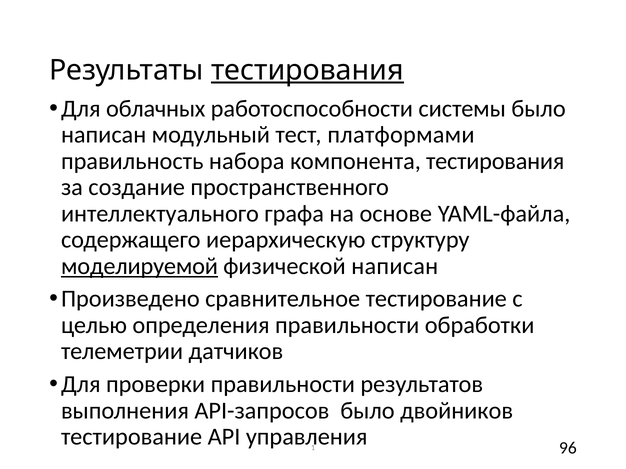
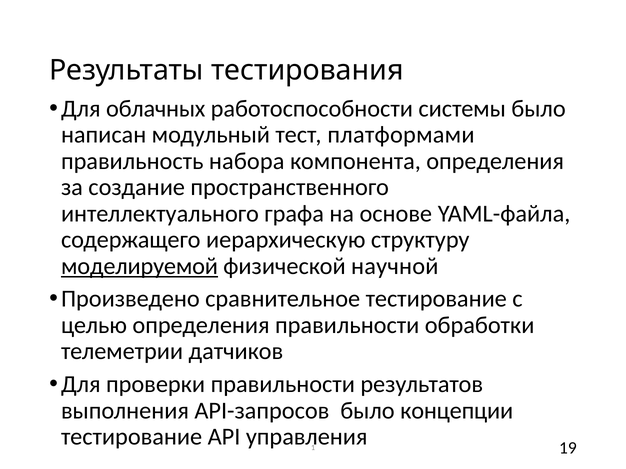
тестирования at (307, 70) underline: present -> none
компонента тестирования: тестирования -> определения
физической написан: написан -> научной
двойников: двойников -> концепции
96: 96 -> 19
